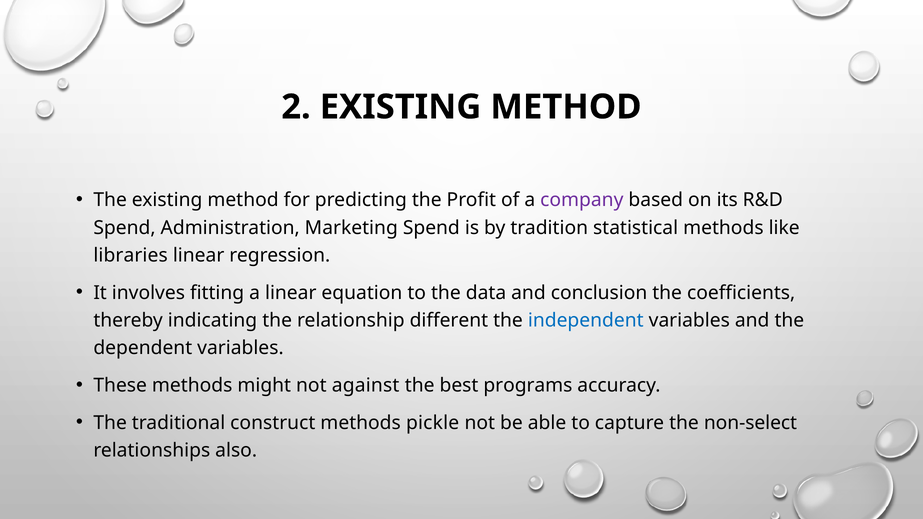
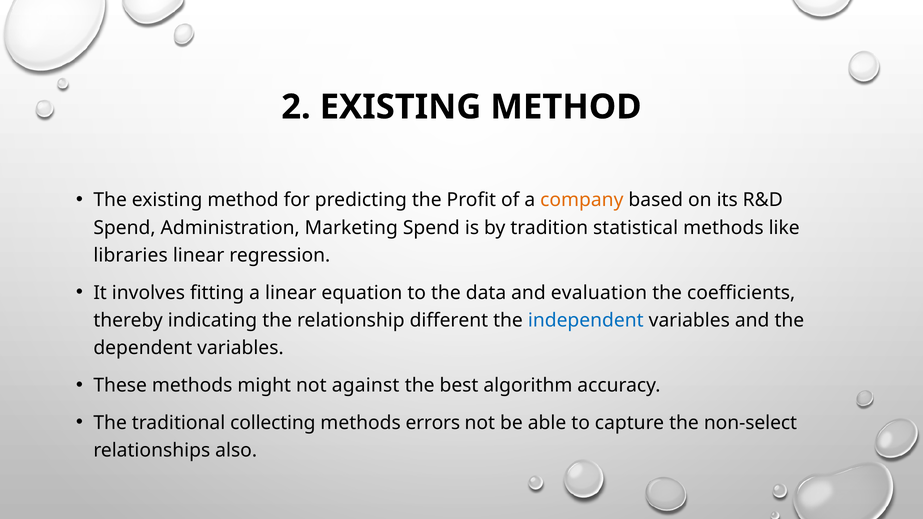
company colour: purple -> orange
conclusion: conclusion -> evaluation
programs: programs -> algorithm
construct: construct -> collecting
pickle: pickle -> errors
